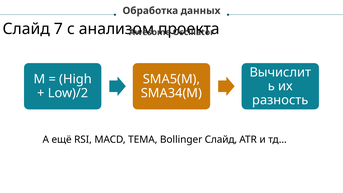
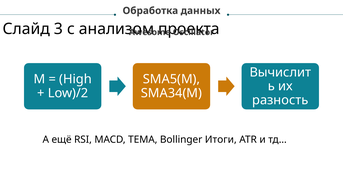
7: 7 -> 3
Bollinger Слайд: Слайд -> Итоги
